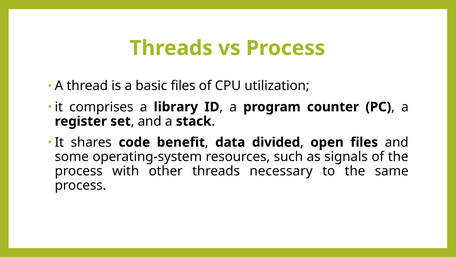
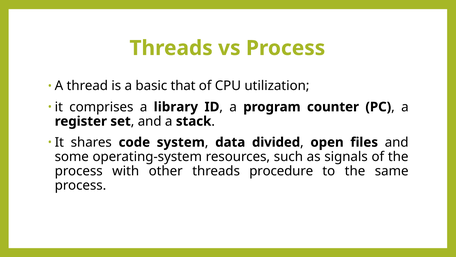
basic files: files -> that
benefit: benefit -> system
necessary: necessary -> procedure
